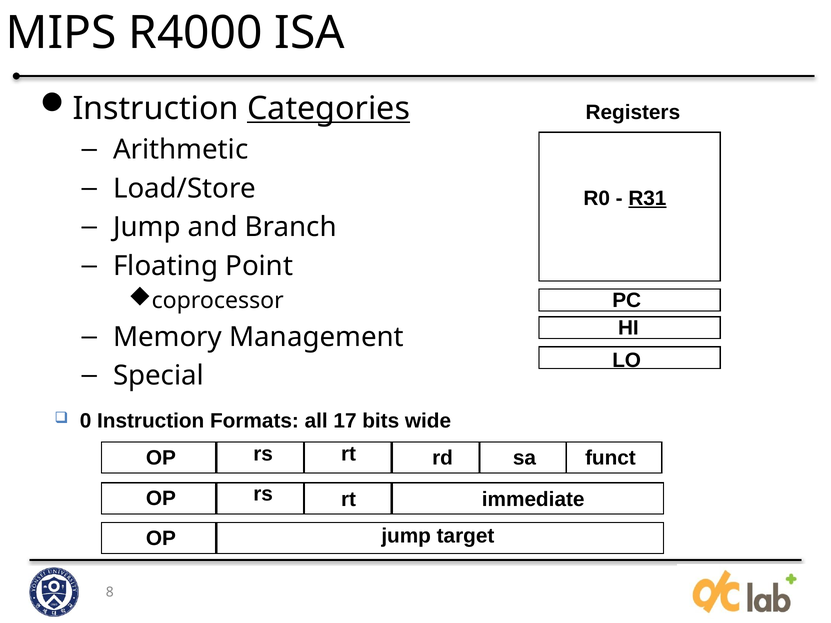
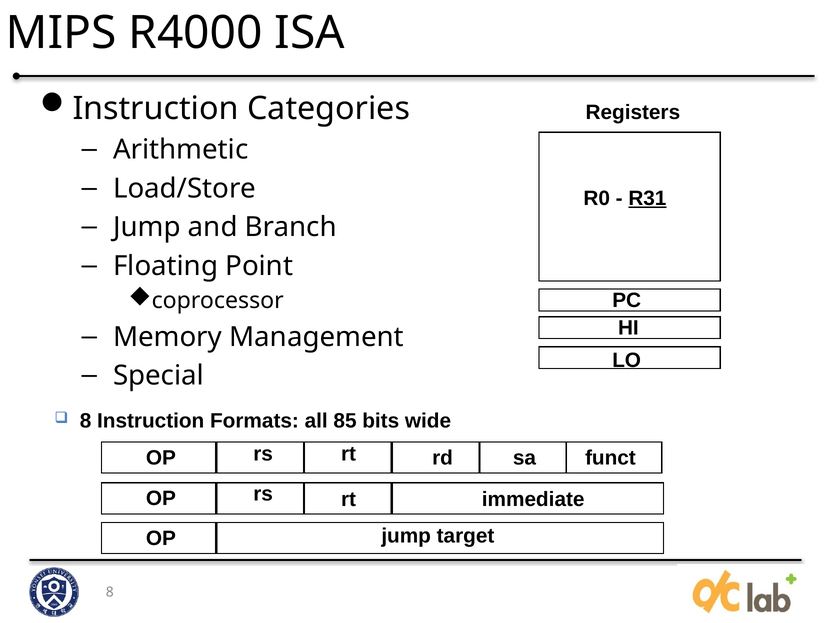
Categories underline: present -> none
0 at (86, 421): 0 -> 8
17: 17 -> 85
